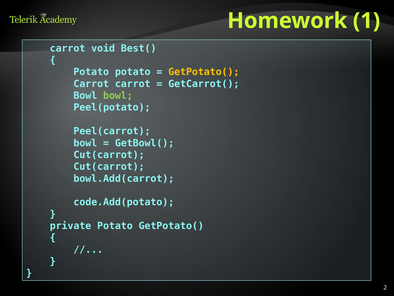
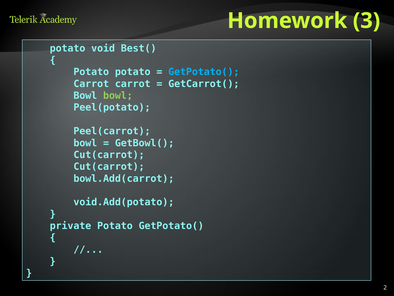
1: 1 -> 3
carrot at (68, 48): carrot -> potato
GetPotato( at (204, 72) colour: yellow -> light blue
code.Add(potato: code.Add(potato -> void.Add(potato
